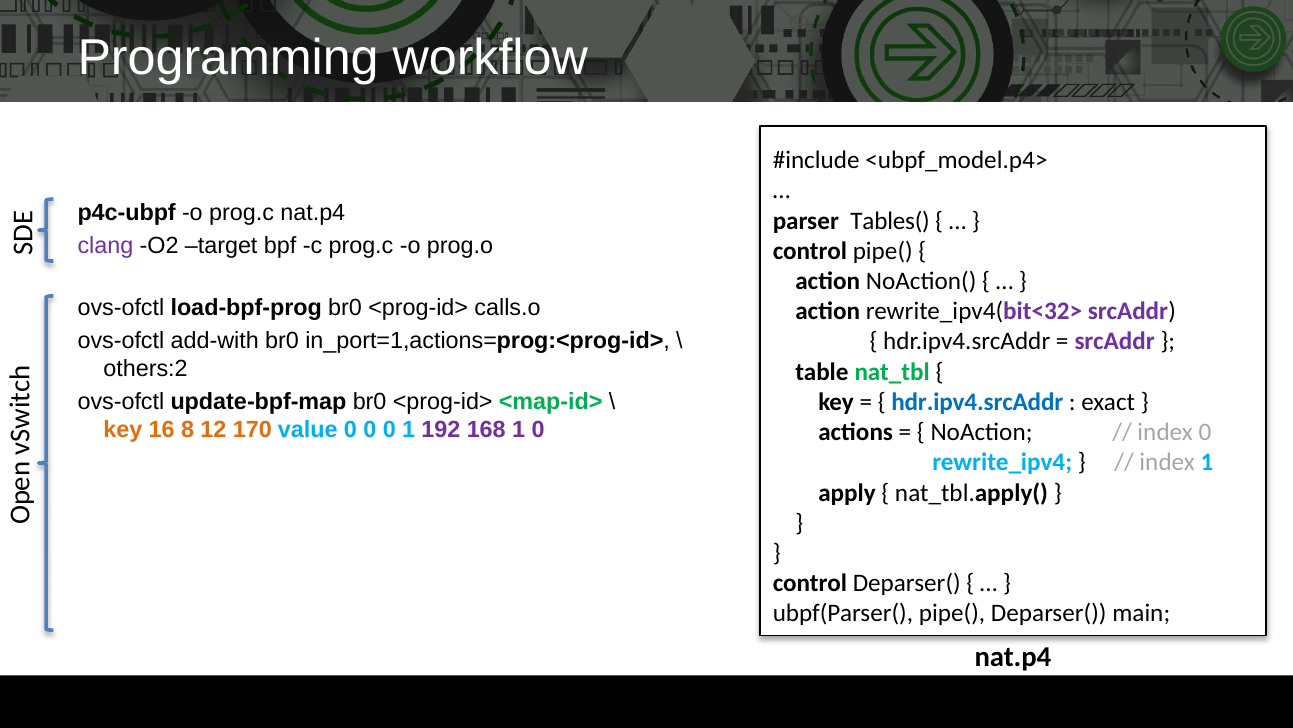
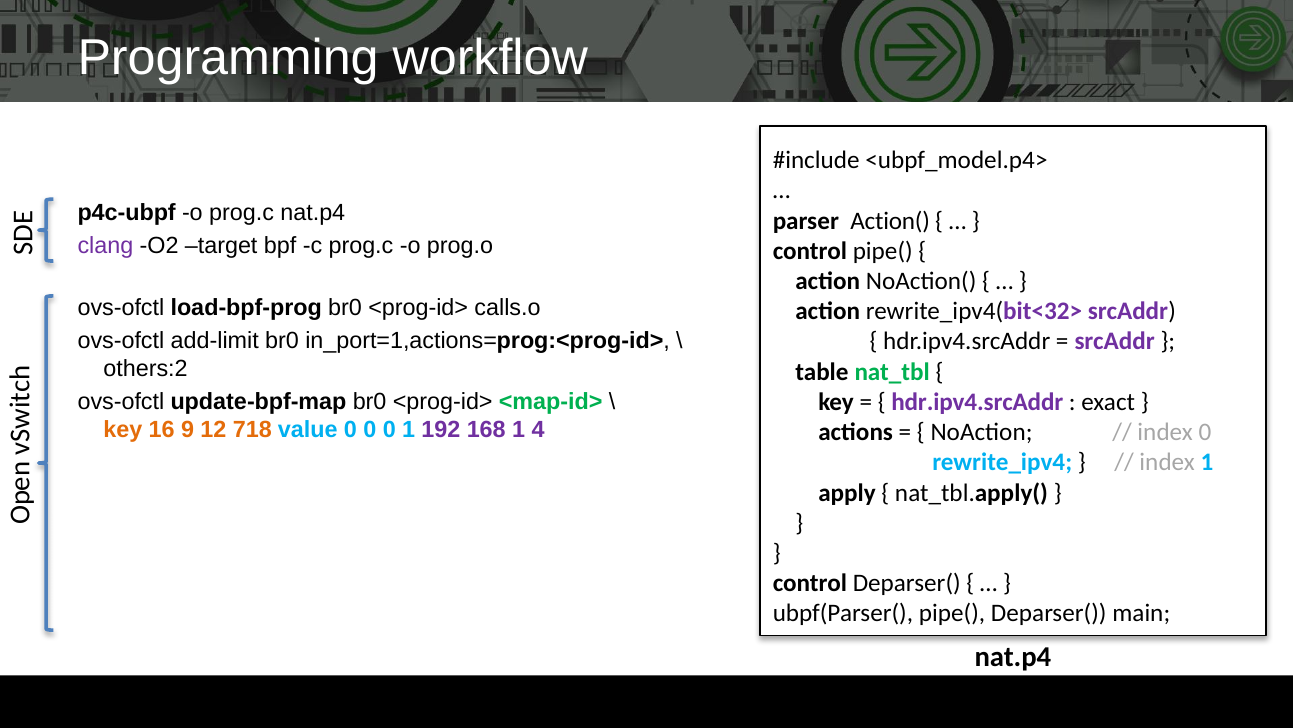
Tables(: Tables( -> Action(
add-with: add-with -> add-limit
hdr.ipv4.srcAddr at (977, 402) colour: blue -> purple
8: 8 -> 9
170: 170 -> 718
1 0: 0 -> 4
